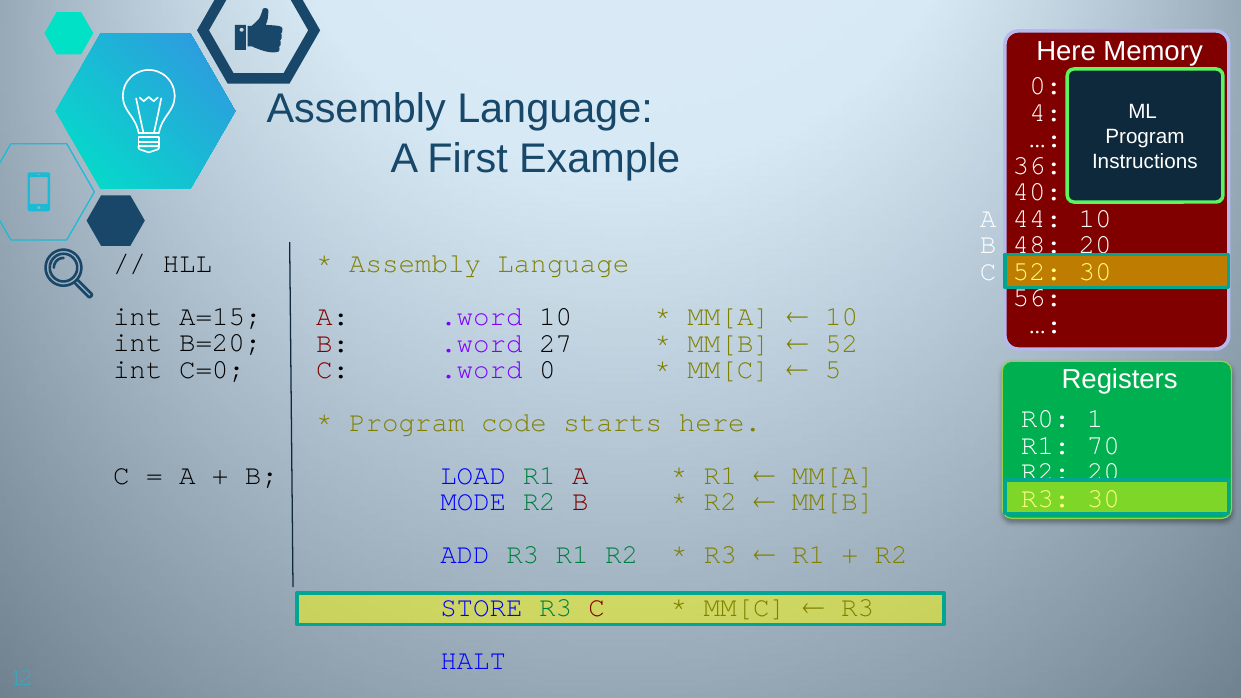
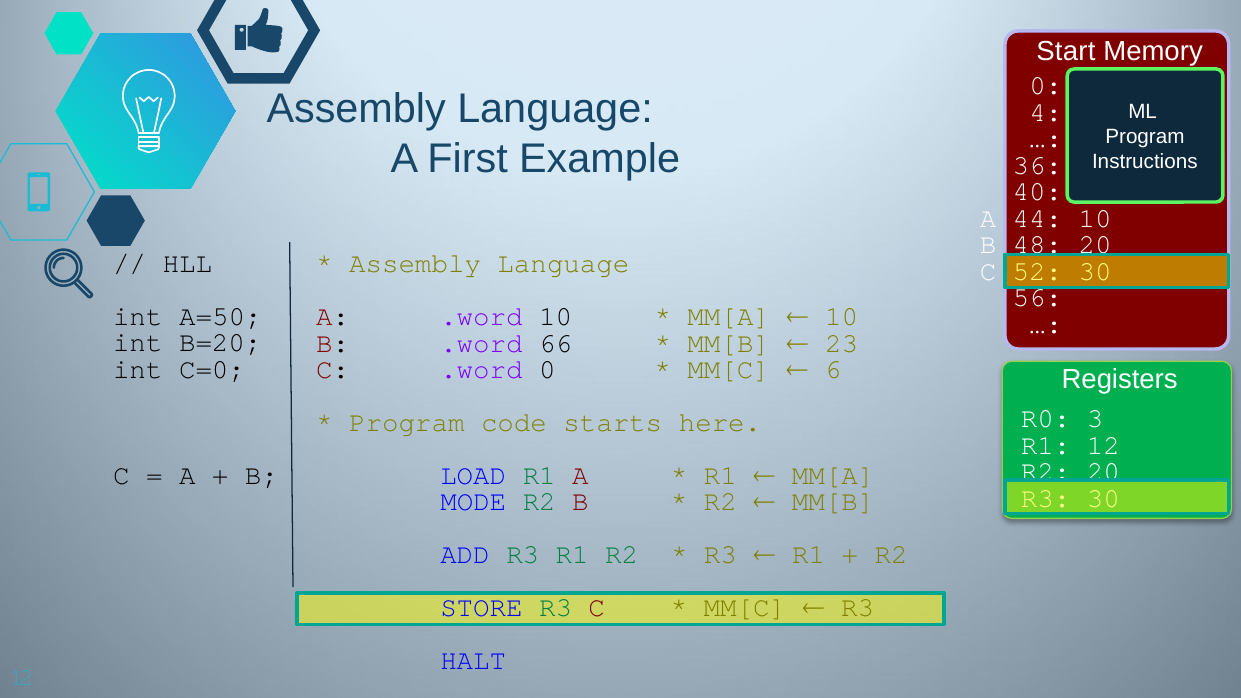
Here at (1066, 51): Here -> Start
A=15: A=15 -> A=50
27: 27 -> 66
52 at (842, 343): 52 -> 23
5: 5 -> 6
1: 1 -> 3
R1 70: 70 -> 12
